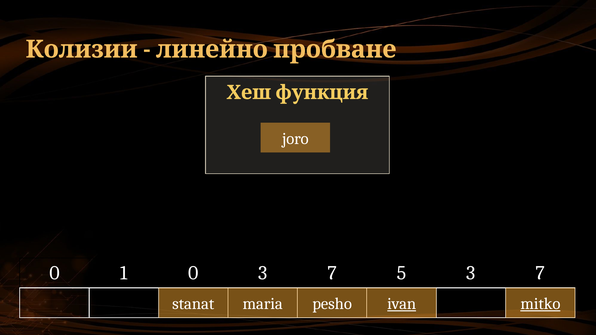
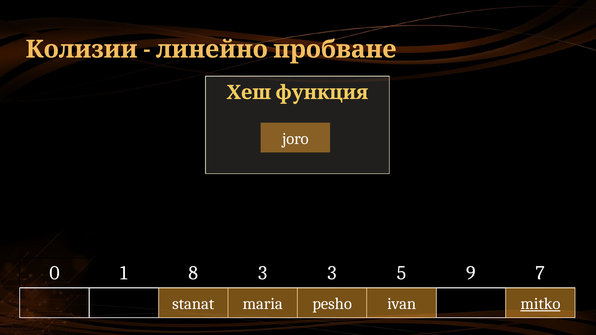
1 0: 0 -> 8
7 at (332, 273): 7 -> 3
5 3: 3 -> 9
ivan underline: present -> none
